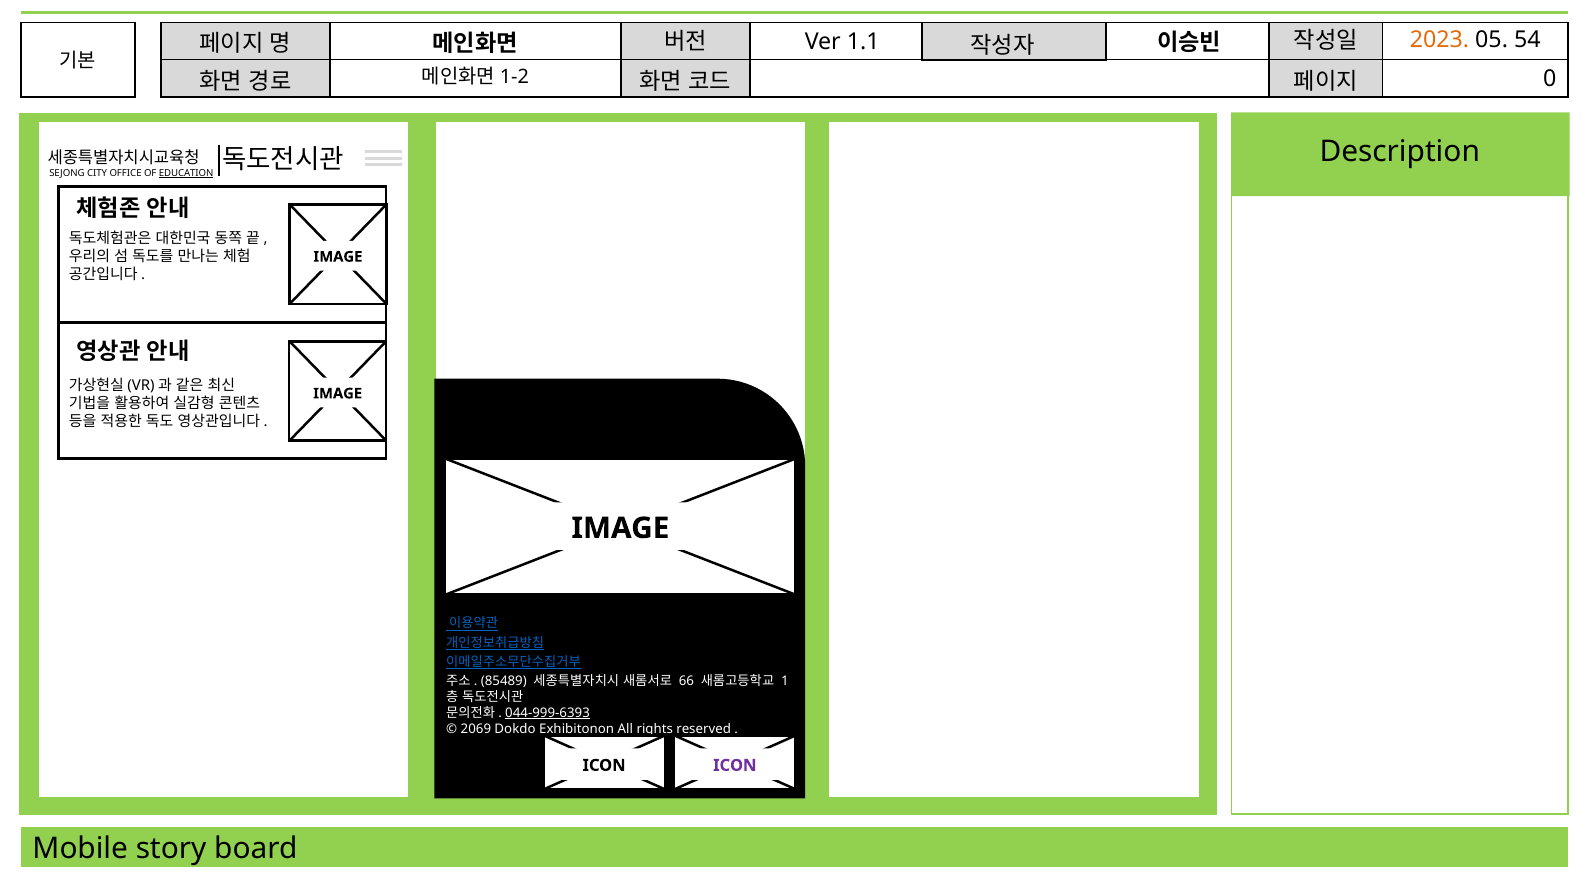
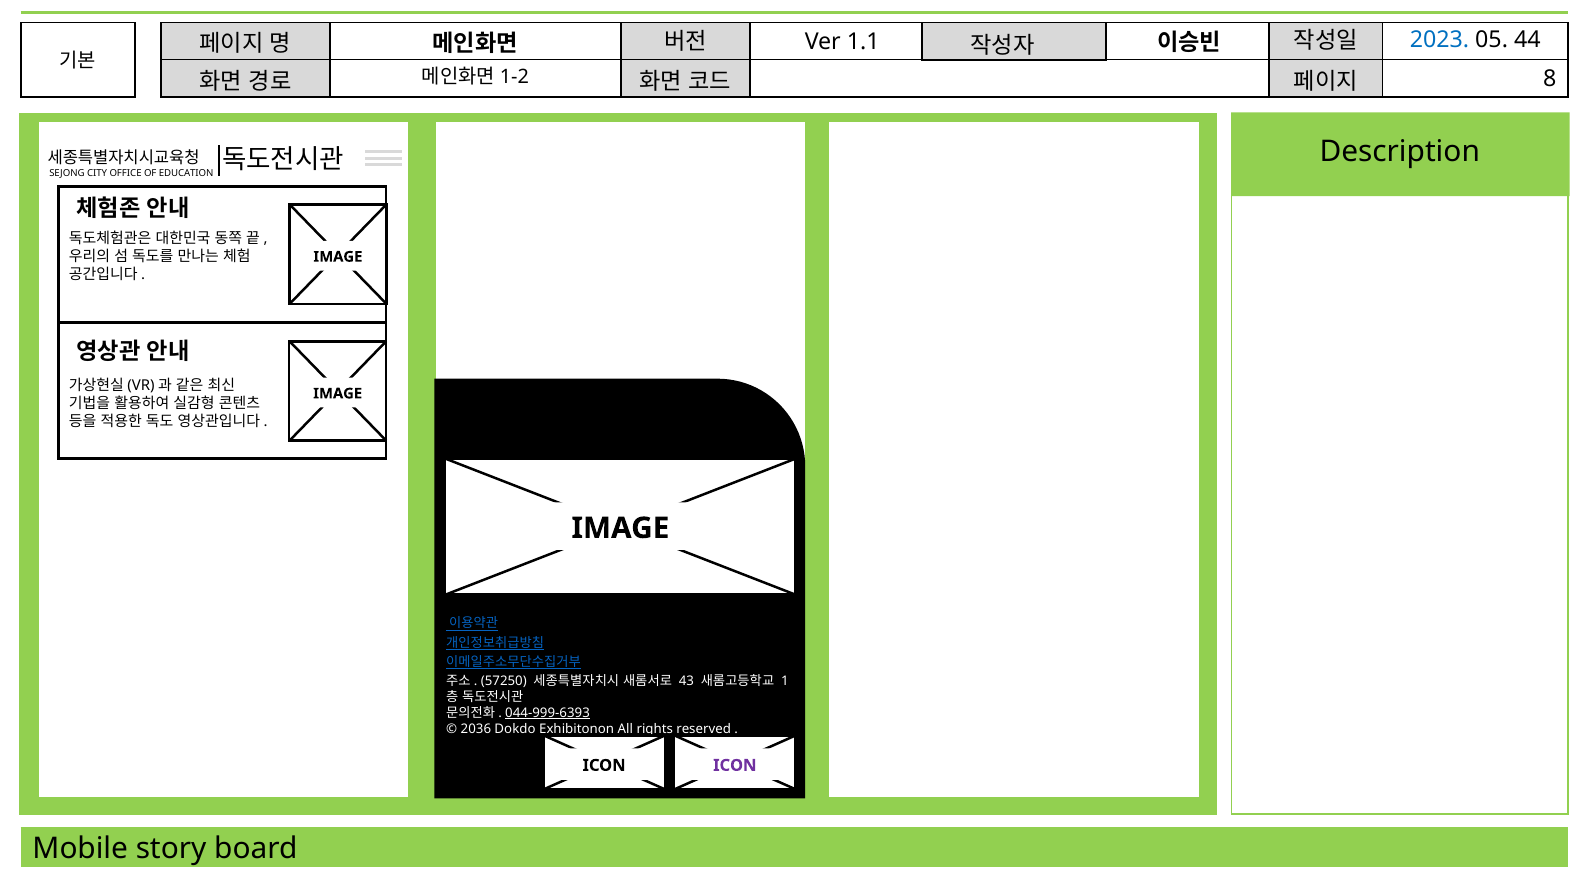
2023 colour: orange -> blue
54: 54 -> 44
0: 0 -> 8
EDUCATION underline: present -> none
85489: 85489 -> 57250
66: 66 -> 43
2069: 2069 -> 2036
